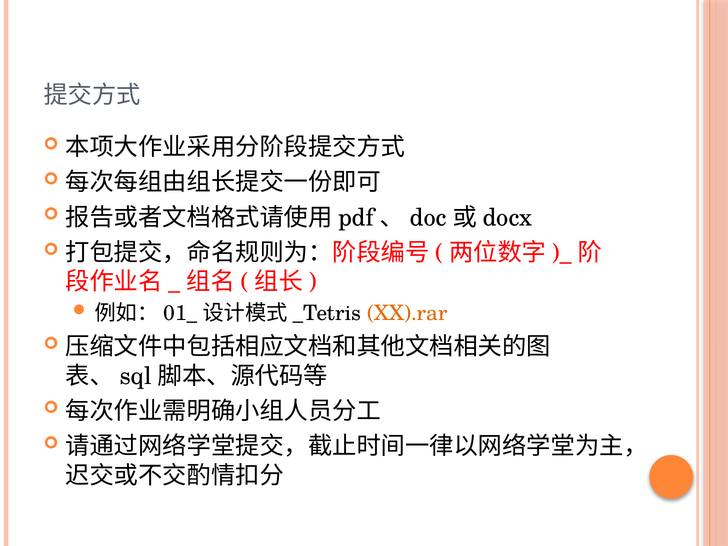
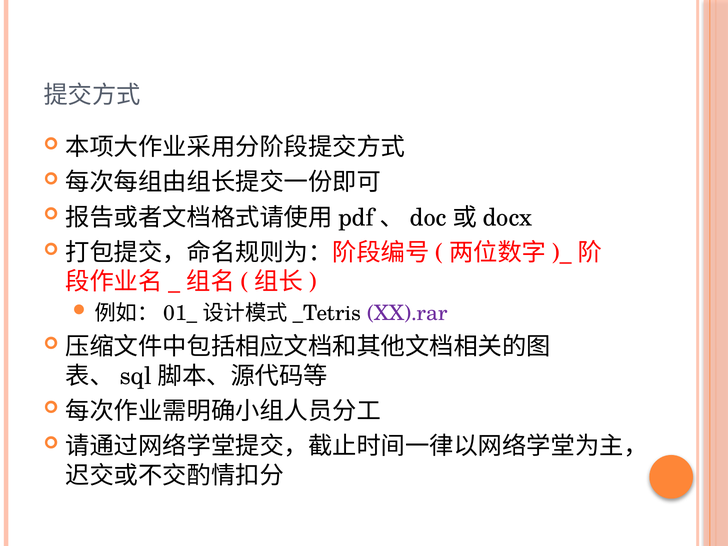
XX).rar colour: orange -> purple
